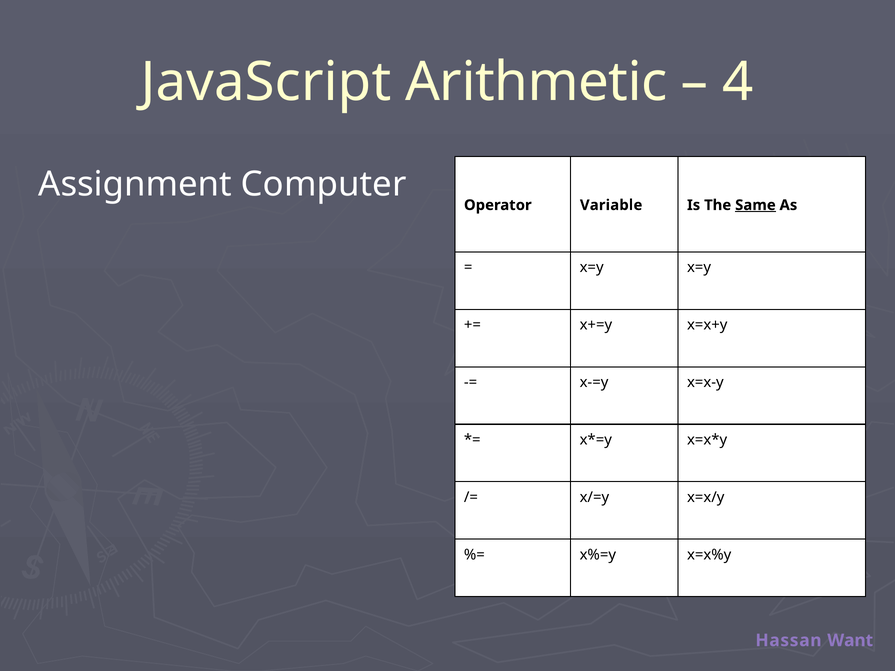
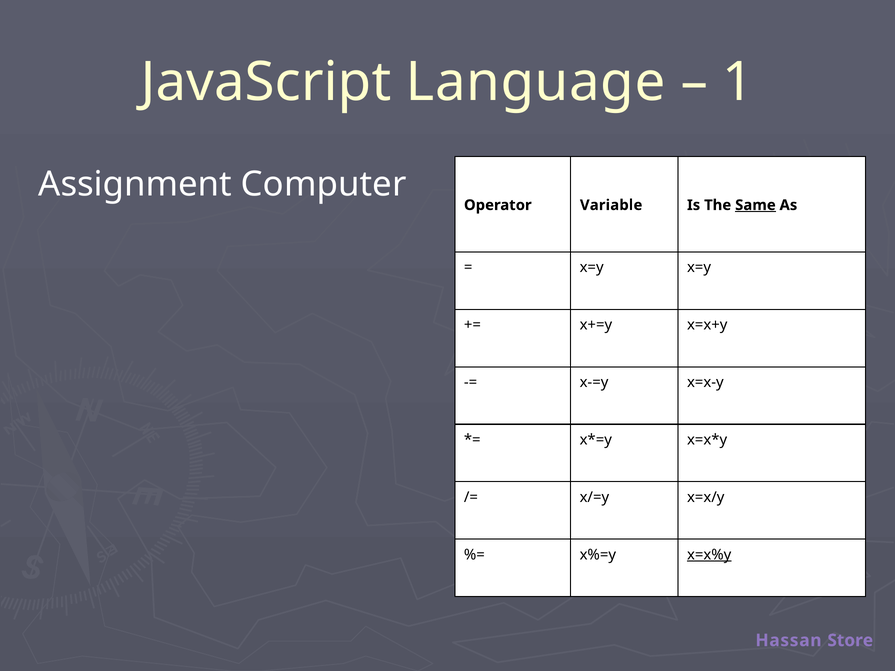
Arithmetic: Arithmetic -> Language
4: 4 -> 1
x=x%y underline: none -> present
Want: Want -> Store
